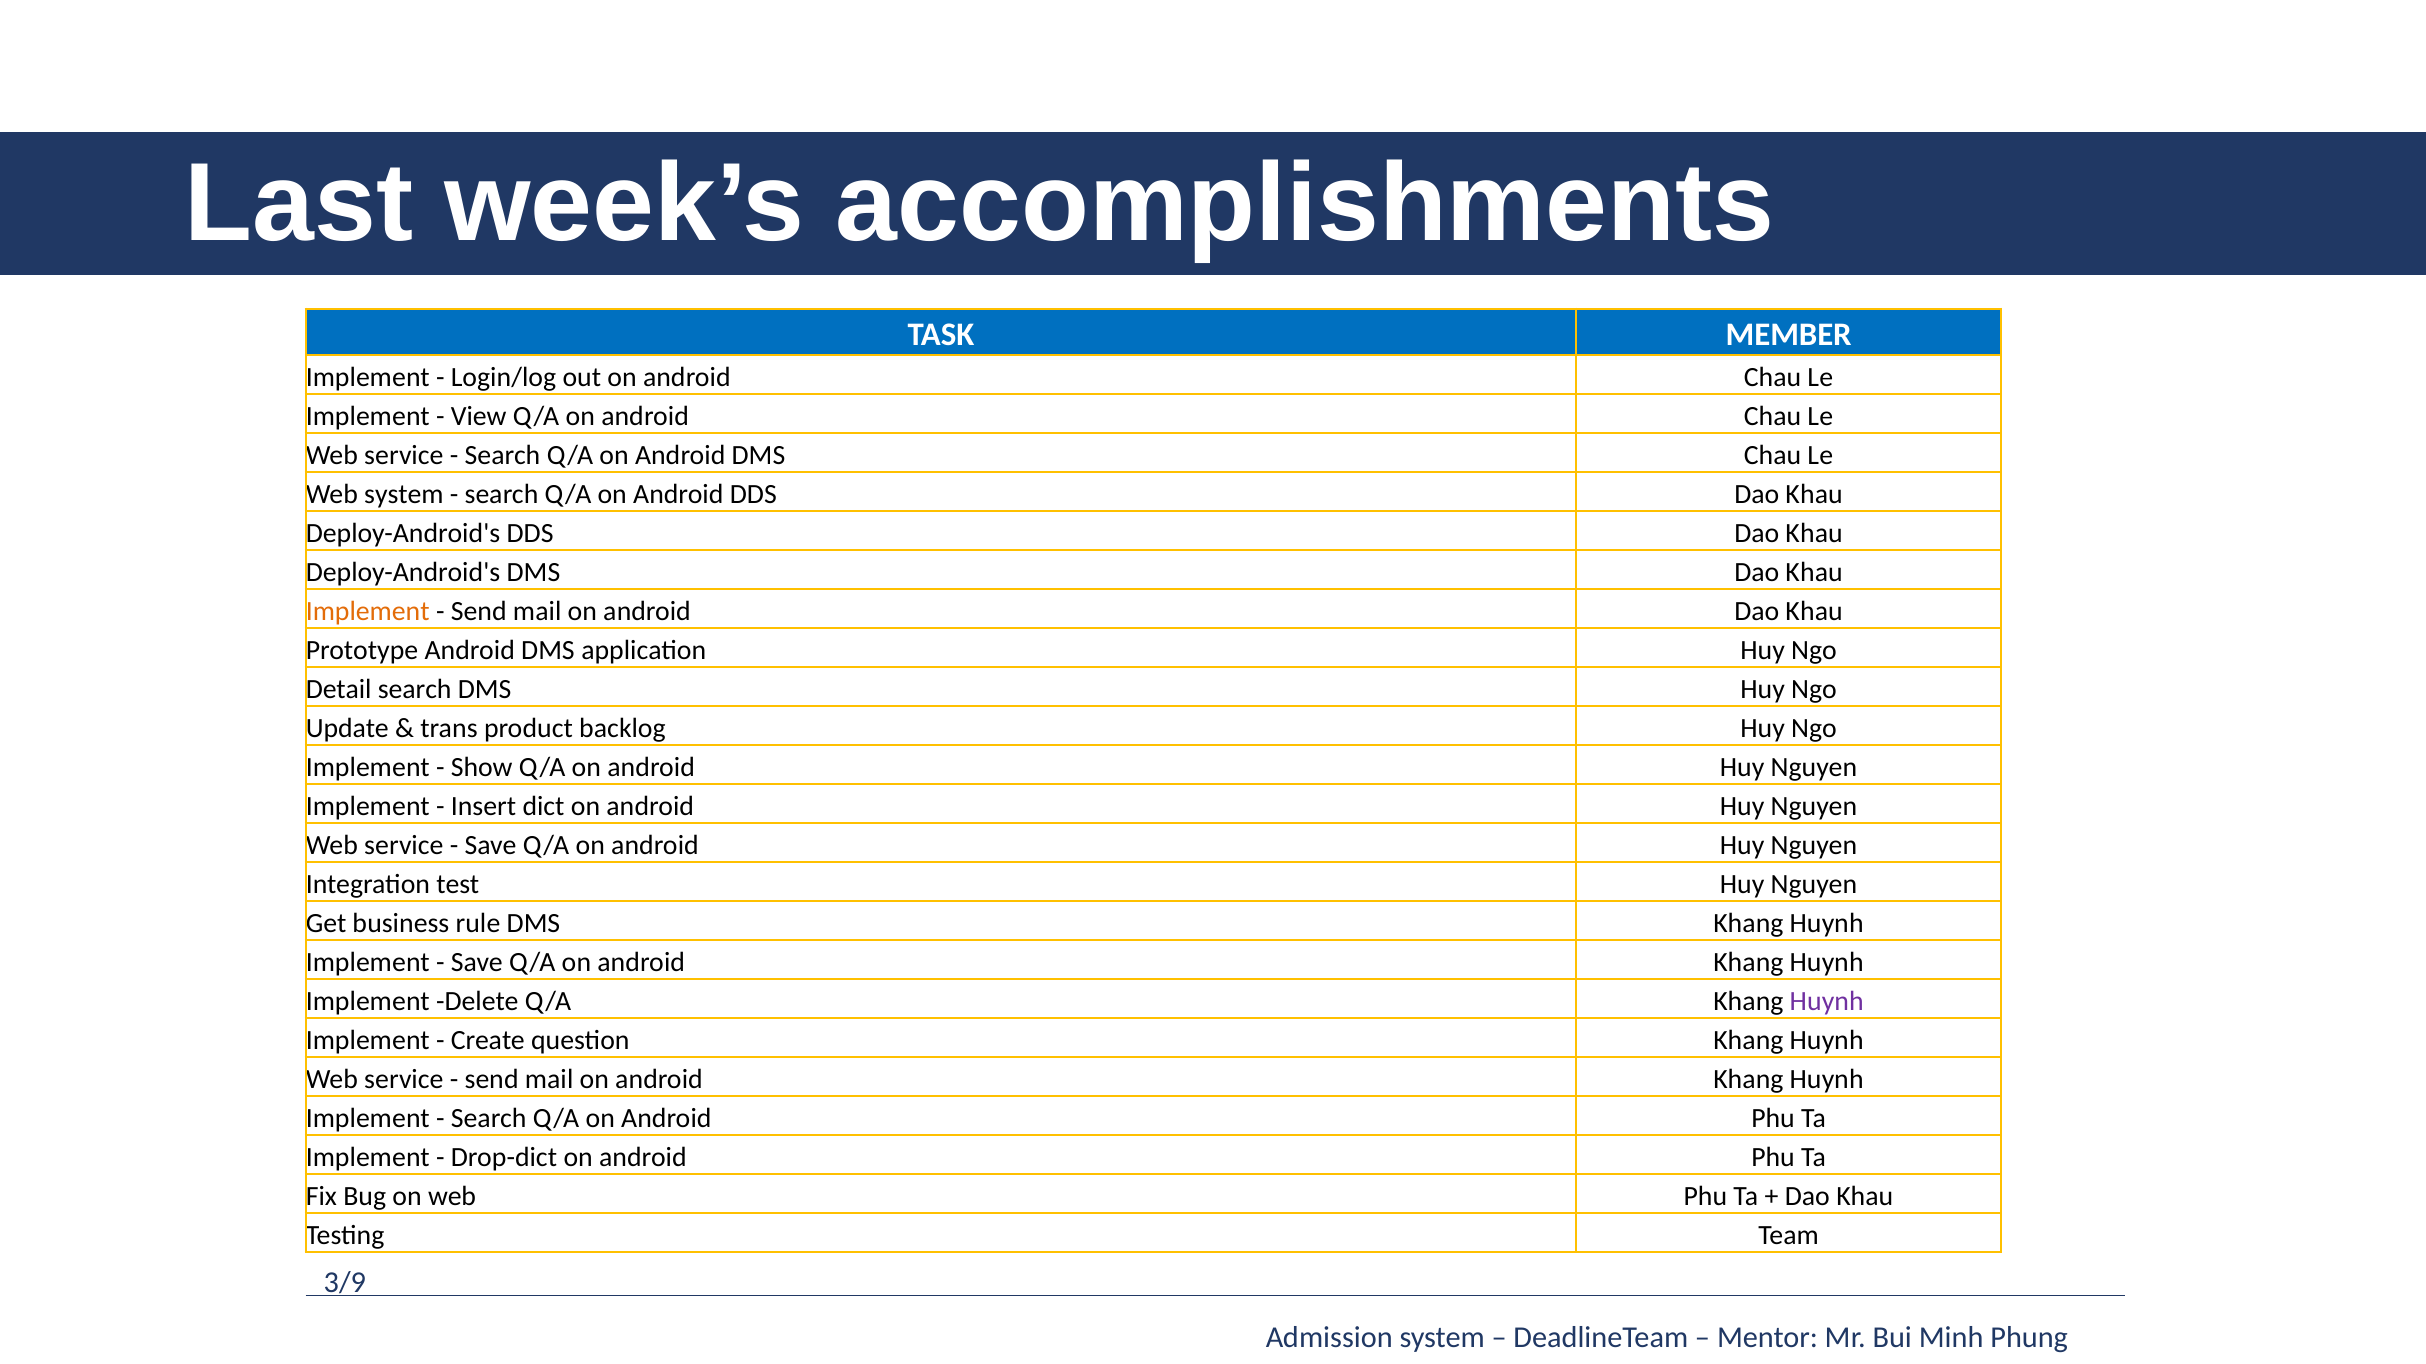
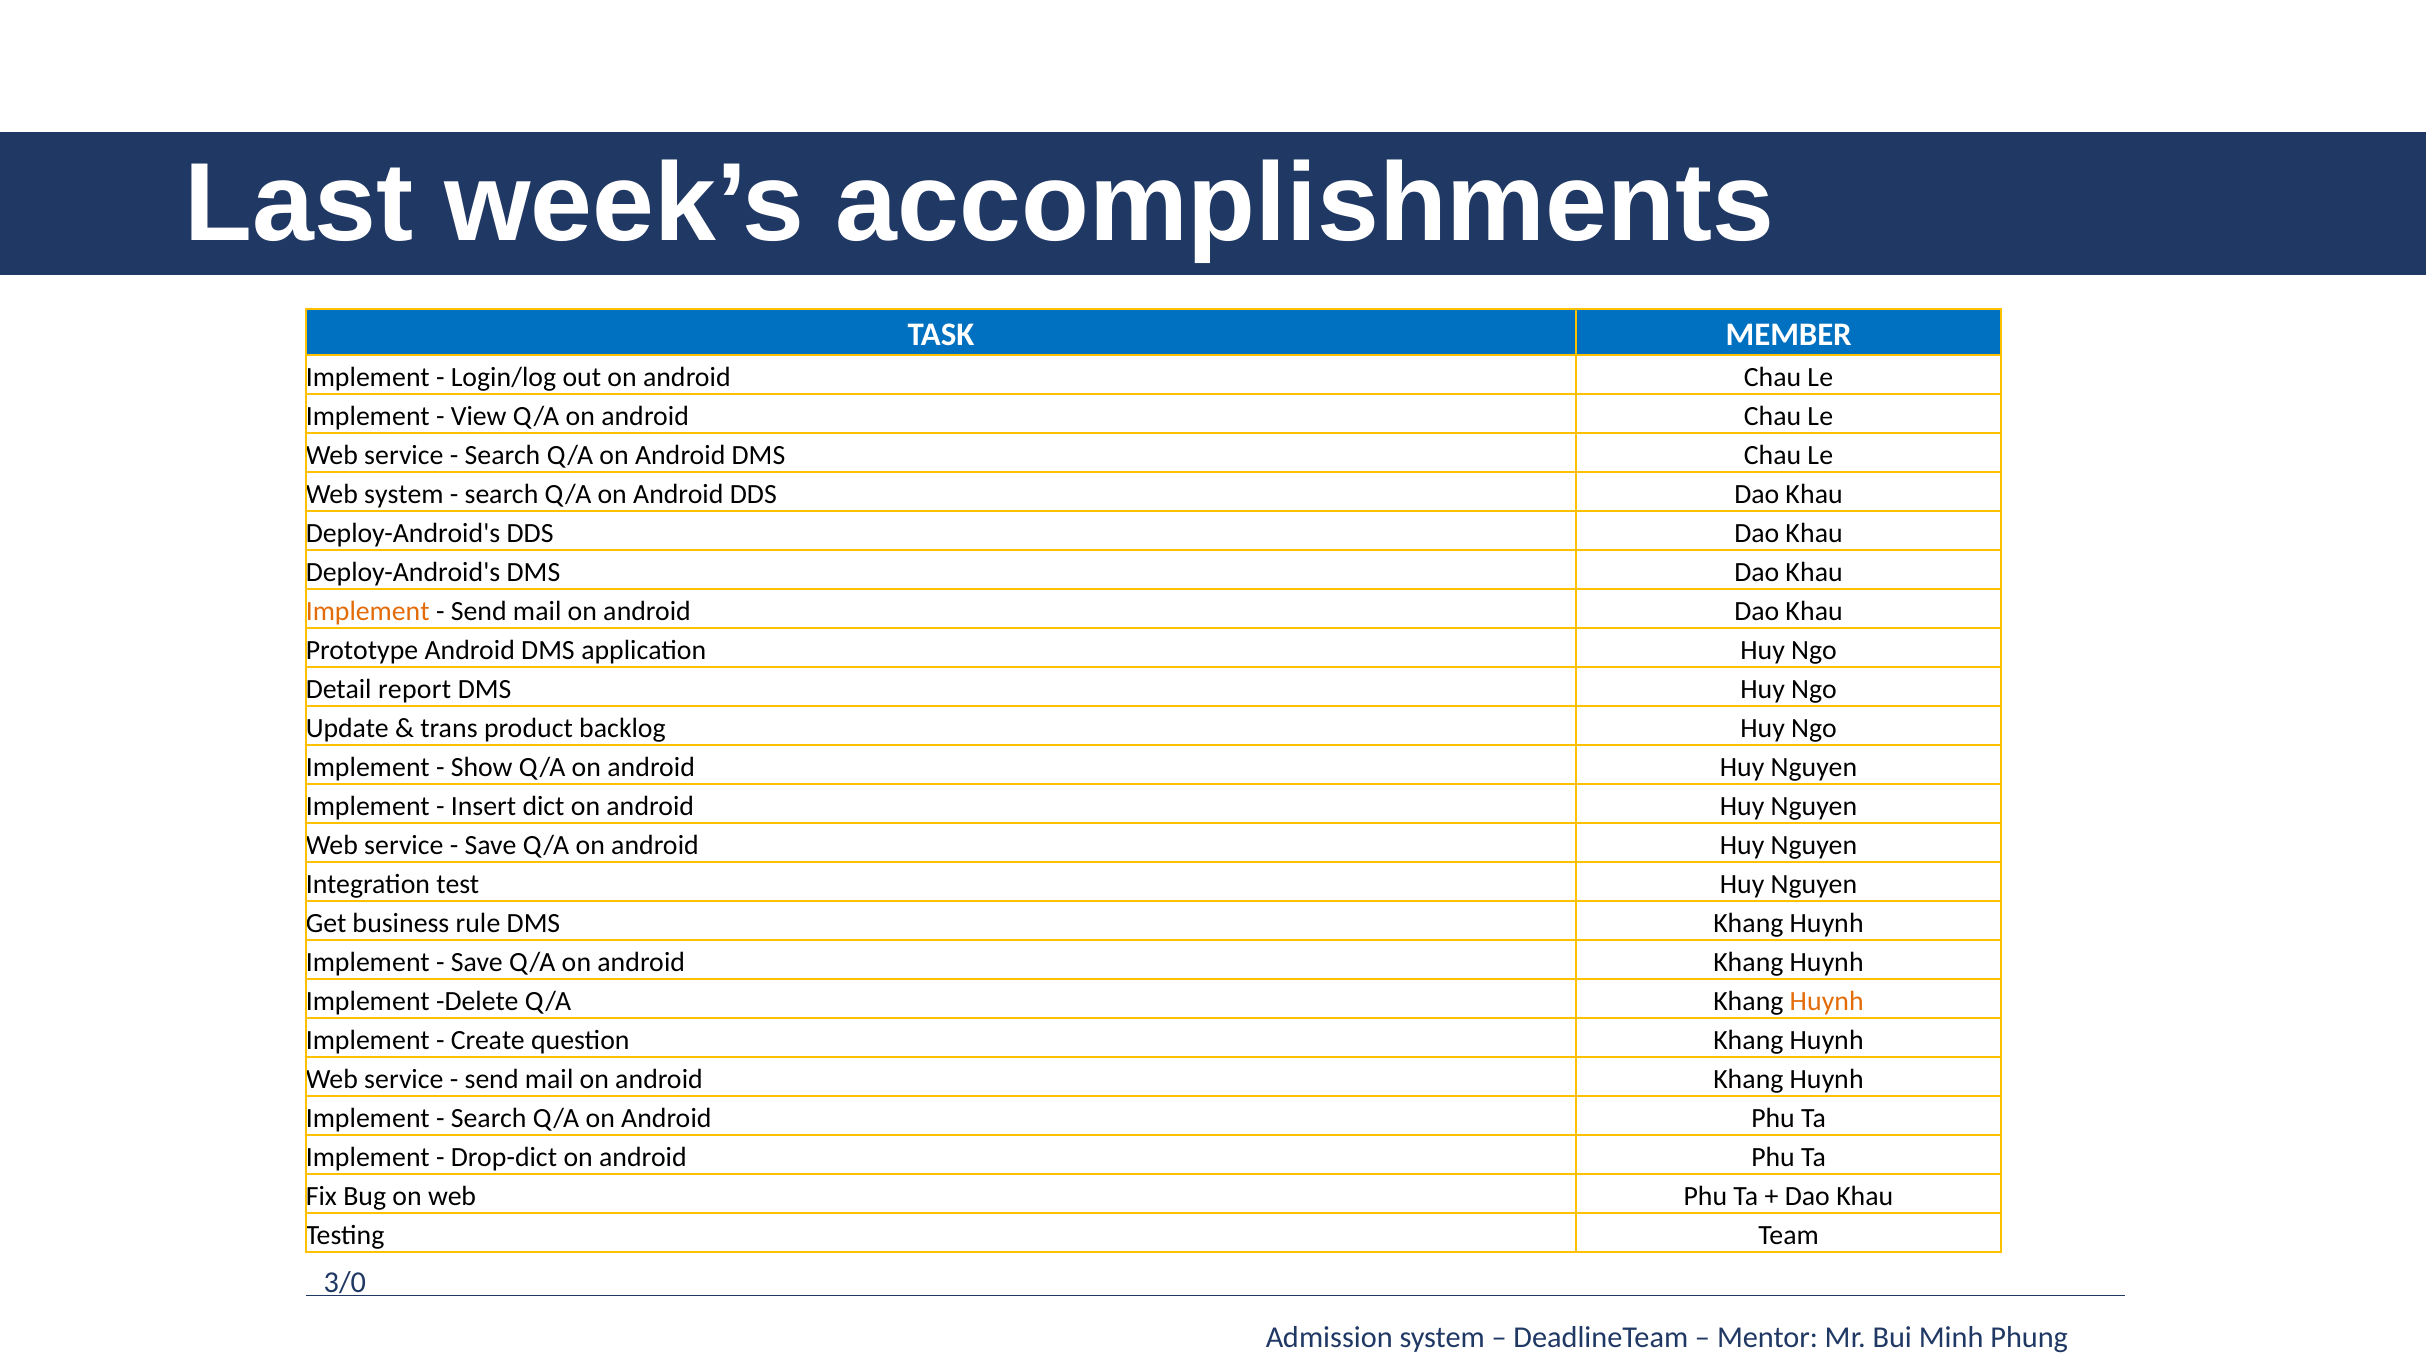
Detail search: search -> report
Huynh at (1827, 1002) colour: purple -> orange
3/9: 3/9 -> 3/0
